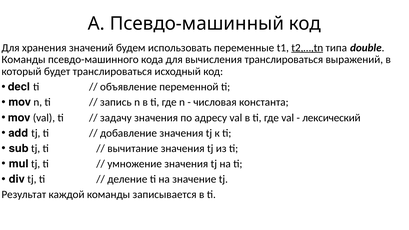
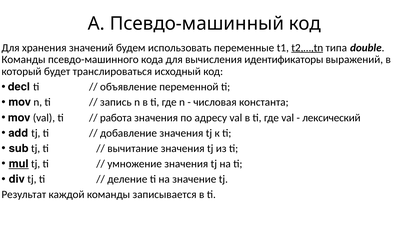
вычисления транслироваться: транслироваться -> идентификаторы
задачу: задачу -> работа
mul underline: none -> present
